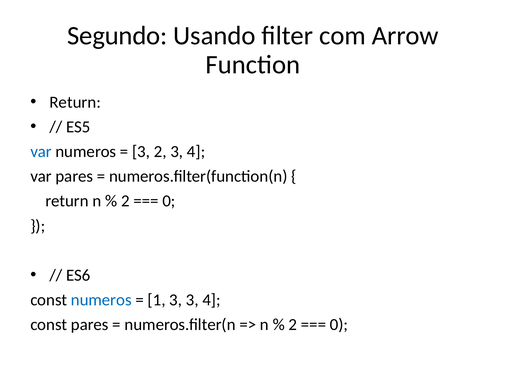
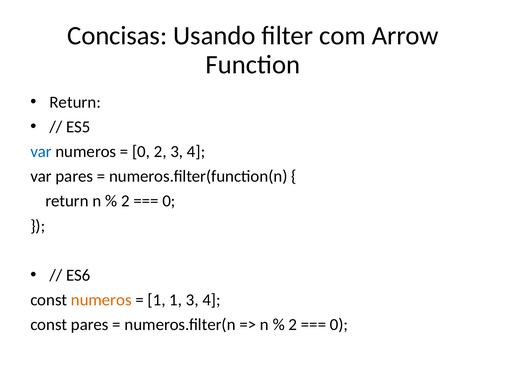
Segundo: Segundo -> Concisas
3 at (141, 152): 3 -> 0
numeros at (101, 300) colour: blue -> orange
1 3: 3 -> 1
